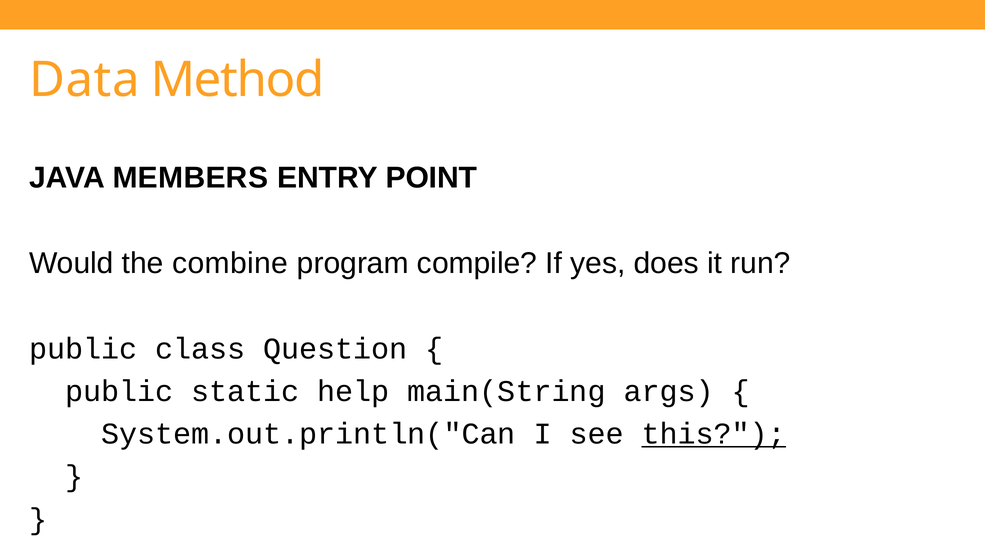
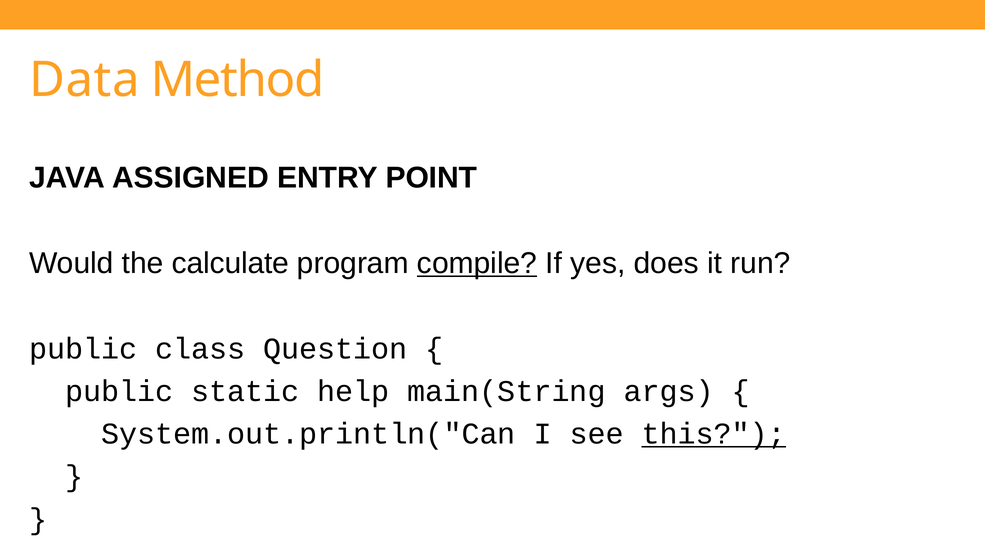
MEMBERS: MEMBERS -> ASSIGNED
combine: combine -> calculate
compile underline: none -> present
